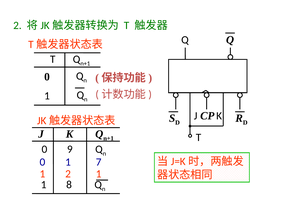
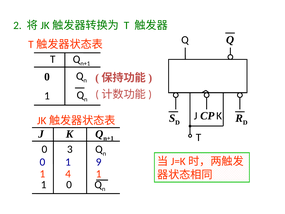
9: 9 -> 3
7: 7 -> 9
1 2: 2 -> 4
1 8: 8 -> 0
